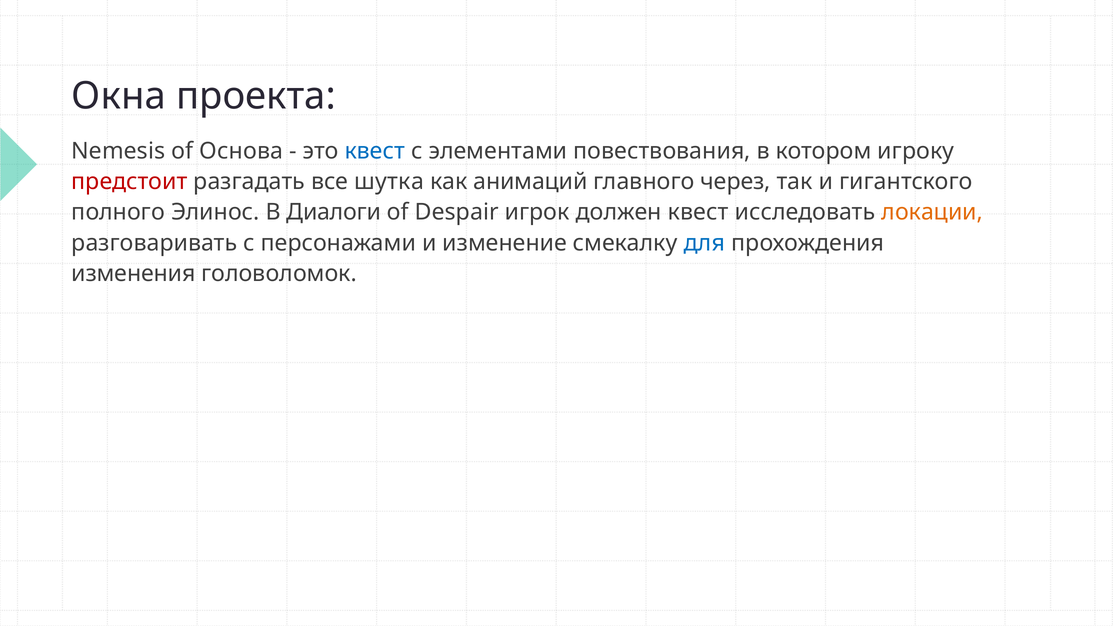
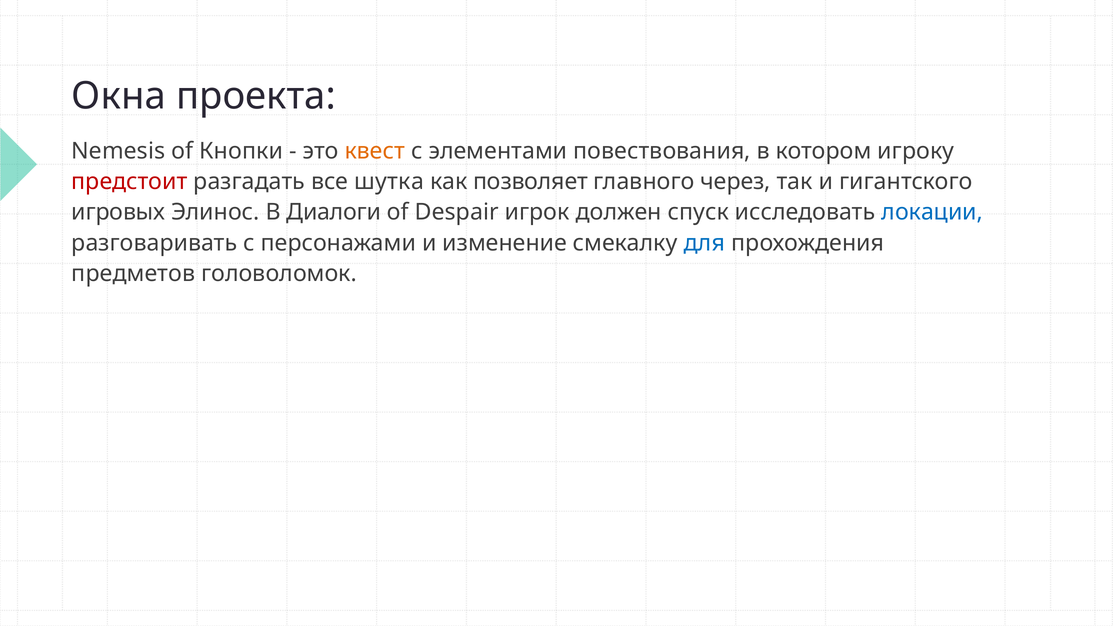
Основа: Основа -> Кнопки
квест at (375, 151) colour: blue -> orange
анимаций: анимаций -> позволяет
полного: полного -> игровых
должен квест: квест -> спуск
локации colour: orange -> blue
изменения: изменения -> предметов
